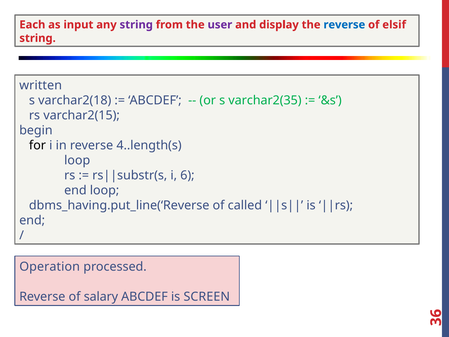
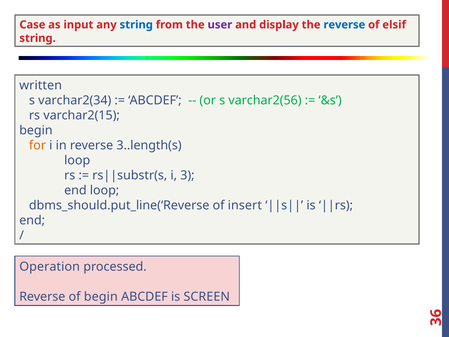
Each: Each -> Case
string at (136, 25) colour: purple -> blue
varchar2(18: varchar2(18 -> varchar2(34
varchar2(35: varchar2(35 -> varchar2(56
for colour: black -> orange
4..length(s: 4..length(s -> 3..length(s
i 6: 6 -> 3
dbms_having.put_line(‘Reverse: dbms_having.put_line(‘Reverse -> dbms_should.put_line(‘Reverse
called: called -> insert
of salary: salary -> begin
